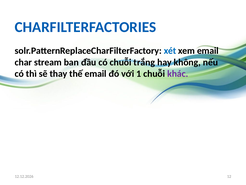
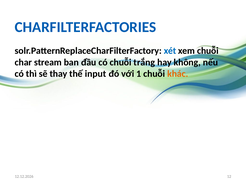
xem email: email -> chuỗi
thế email: email -> input
khác colour: purple -> orange
